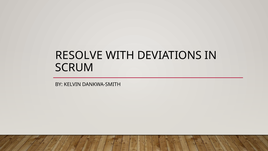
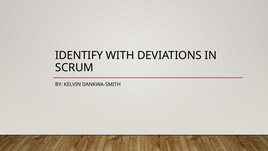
RESOLVE: RESOLVE -> IDENTIFY
